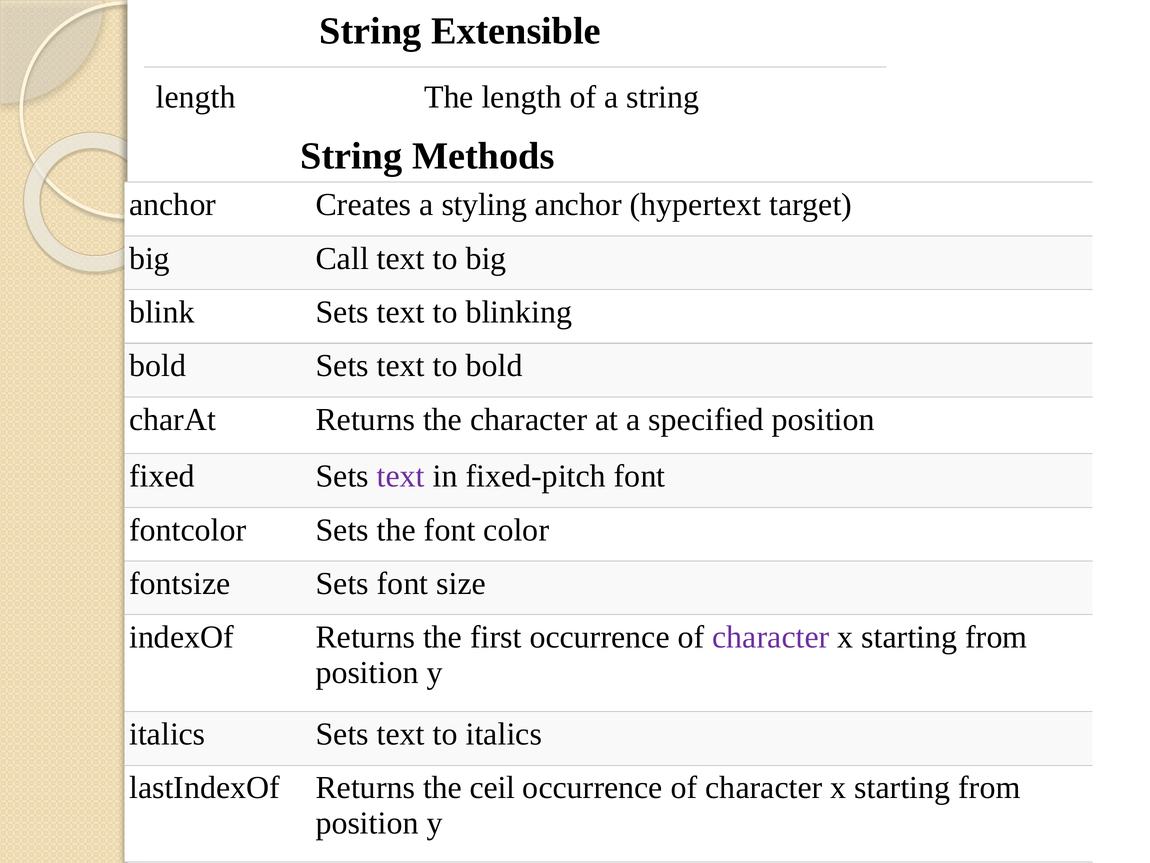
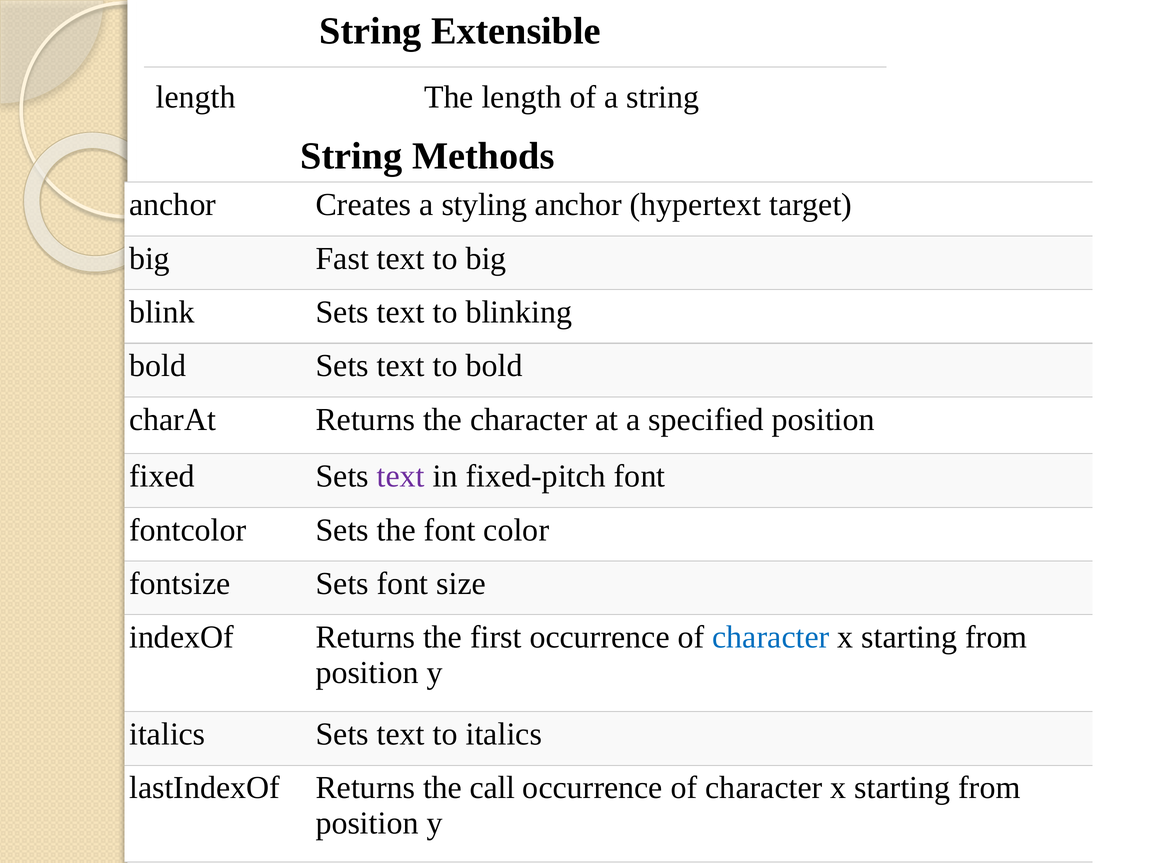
Call: Call -> Fast
character at (771, 637) colour: purple -> blue
ceil: ceil -> call
